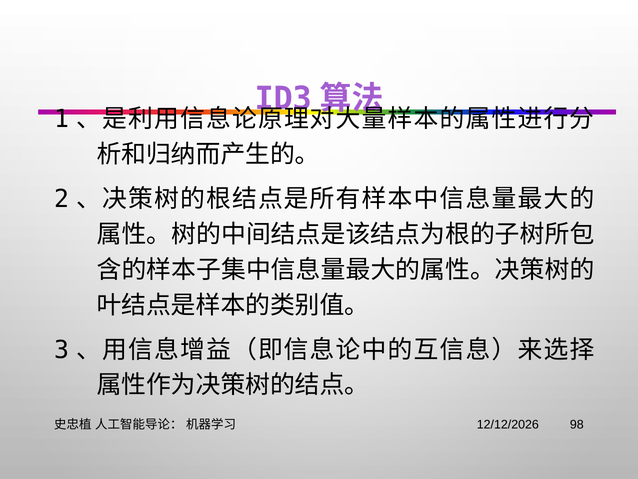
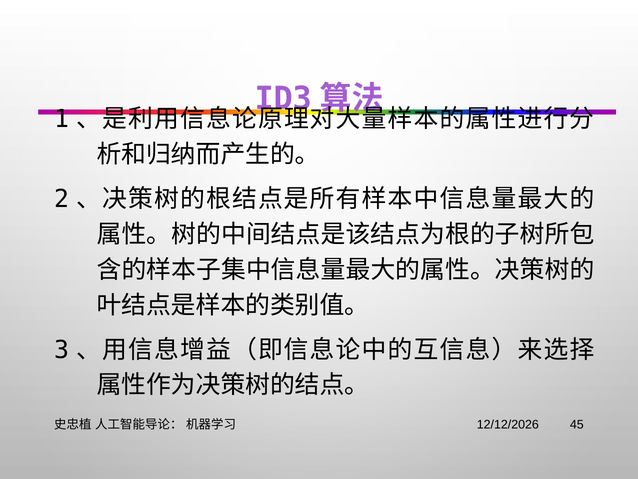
98: 98 -> 45
